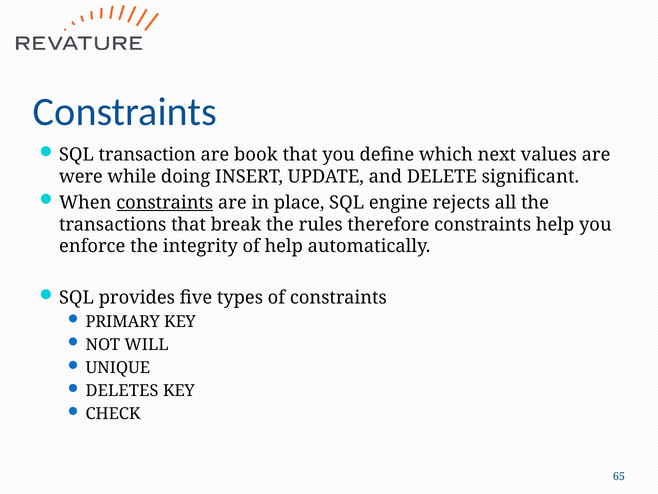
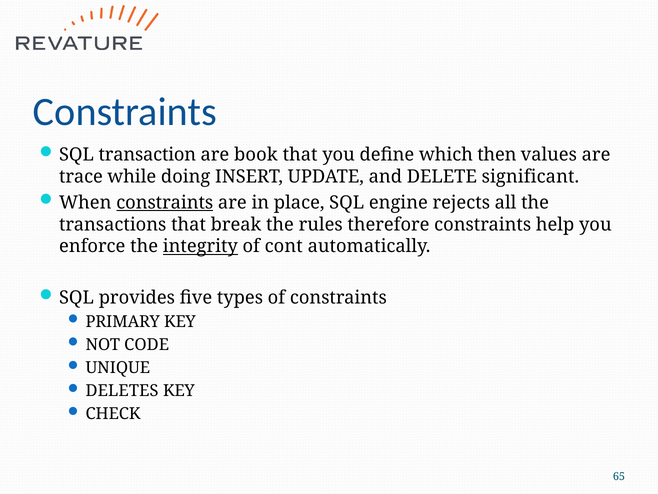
next: next -> then
were: were -> trace
integrity underline: none -> present
of help: help -> cont
WILL: WILL -> CODE
